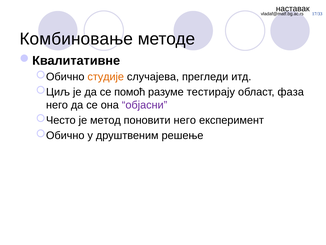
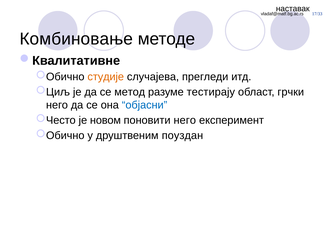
помоћ: помоћ -> метод
фаза: фаза -> грчки
објасни colour: purple -> blue
метод: метод -> новом
решење: решење -> поуздан
